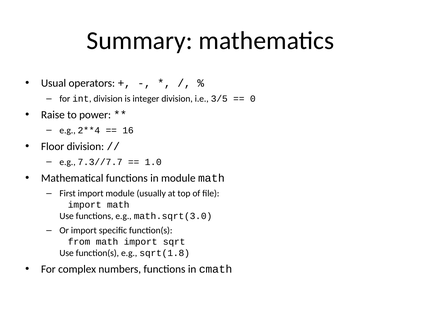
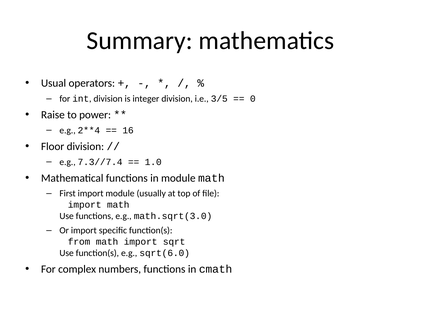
7.3//7.7: 7.3//7.7 -> 7.3//7.4
sqrt(1.8: sqrt(1.8 -> sqrt(6.0
